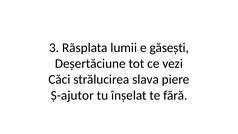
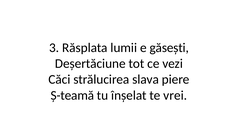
Ș-ajutor: Ș-ajutor -> Ș-teamă
fără: fără -> vrei
